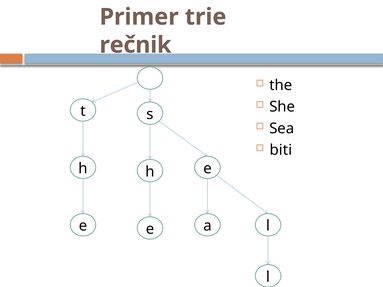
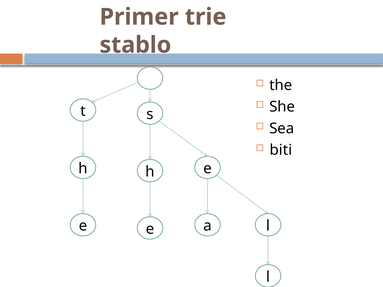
rečnik: rečnik -> stablo
